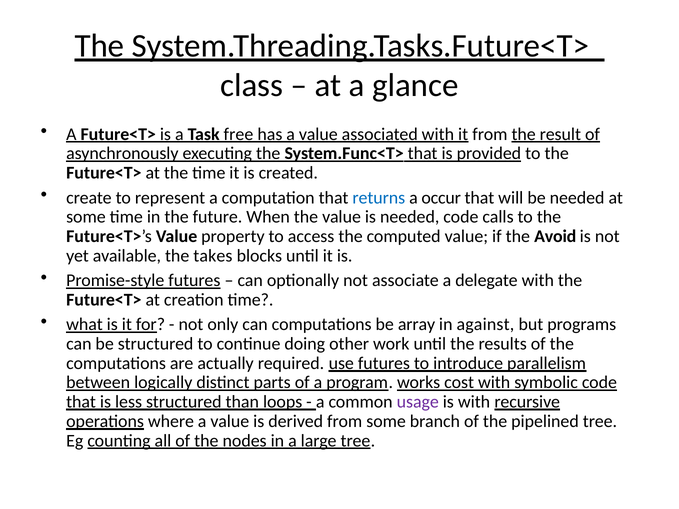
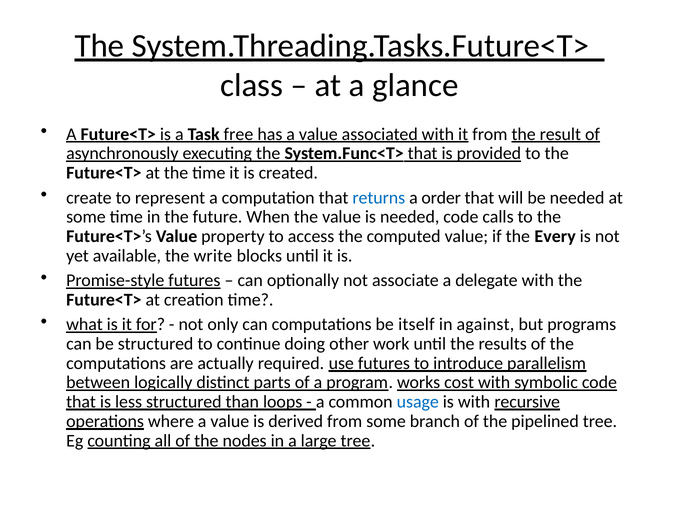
occur: occur -> order
Avoid: Avoid -> Every
takes: takes -> write
array: array -> itself
usage colour: purple -> blue
